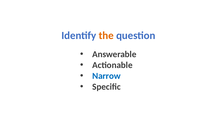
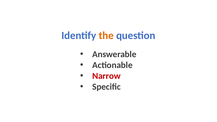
Narrow colour: blue -> red
